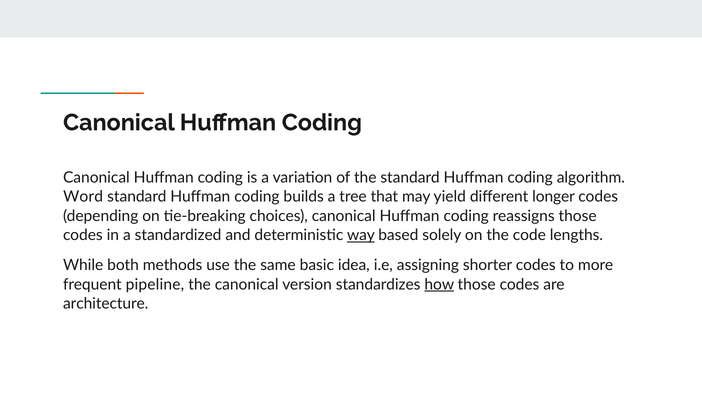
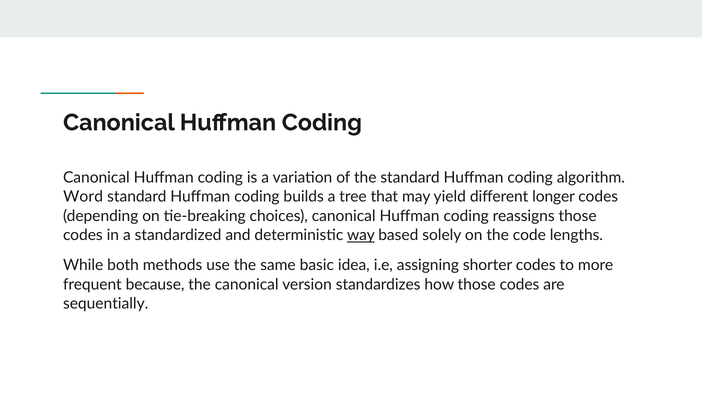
pipeline: pipeline -> because
how underline: present -> none
architecture: architecture -> sequentially
